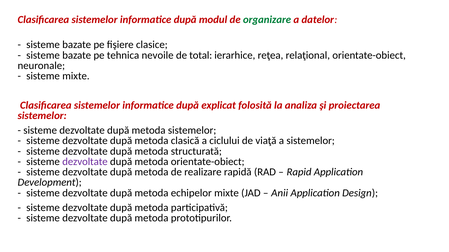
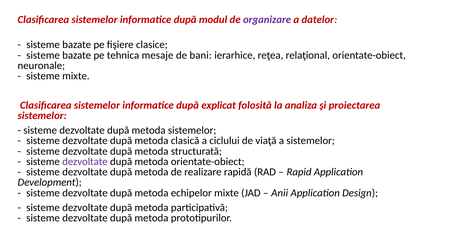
organizare colour: green -> purple
nevoile: nevoile -> mesaje
total: total -> bani
